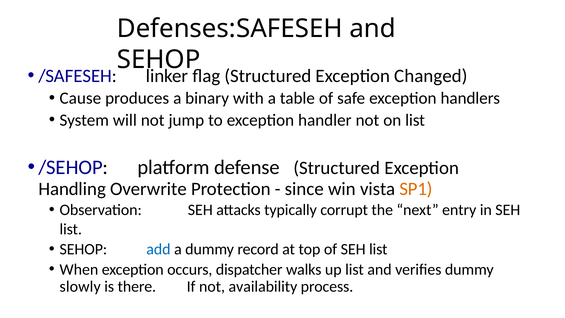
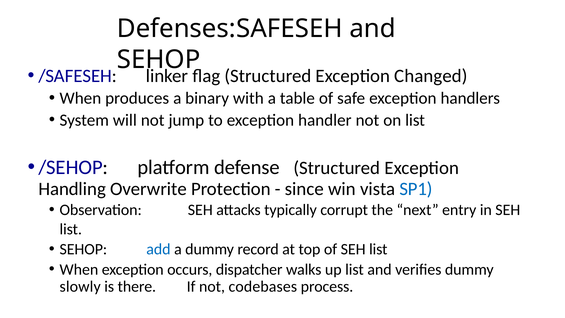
Cause at (80, 98): Cause -> When
SP1 colour: orange -> blue
availability: availability -> codebases
